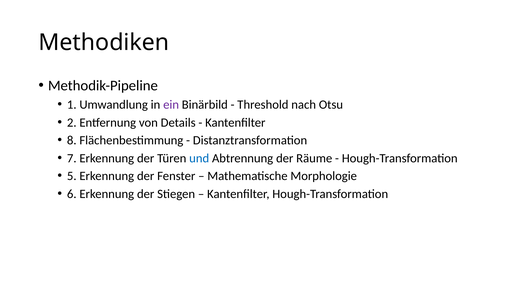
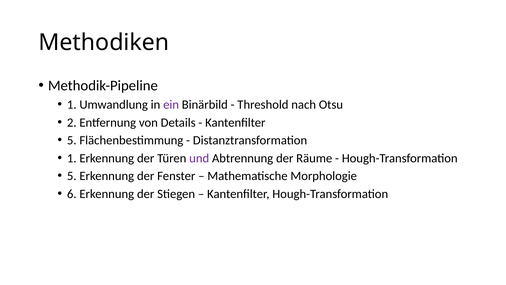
8 at (72, 140): 8 -> 5
7 at (72, 158): 7 -> 1
und colour: blue -> purple
